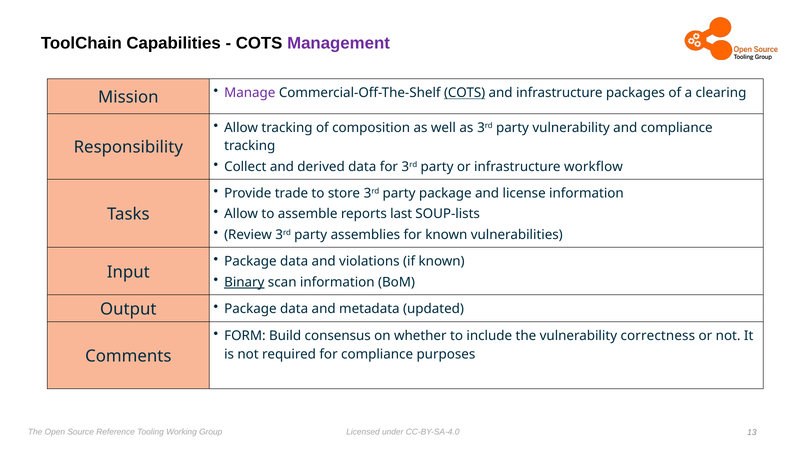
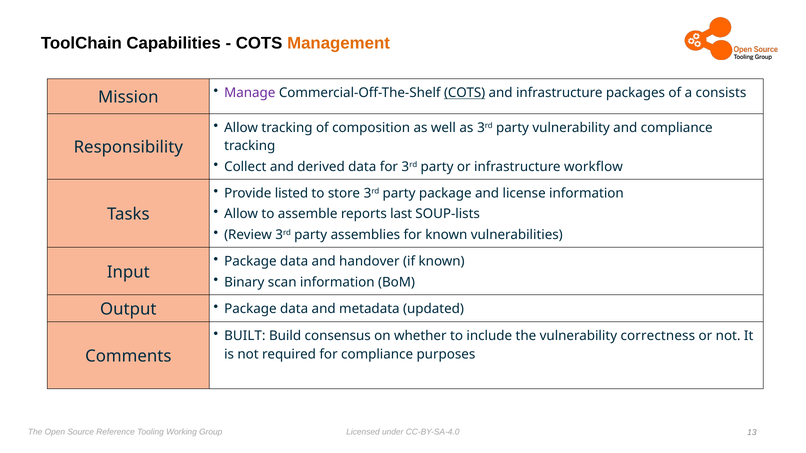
Management colour: purple -> orange
clearing: clearing -> consists
trade: trade -> listed
violations: violations -> handover
Binary underline: present -> none
FORM: FORM -> BUILT
